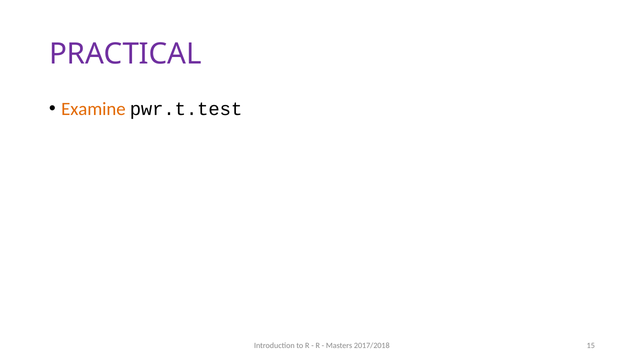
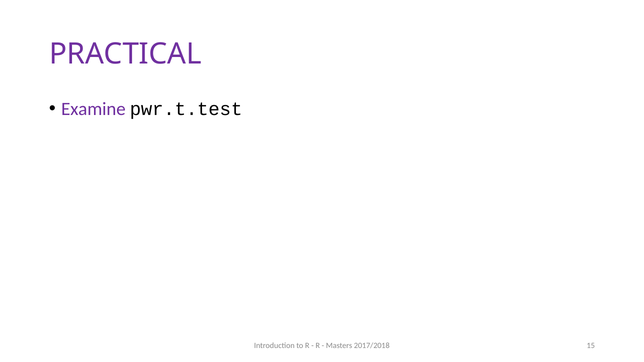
Examine colour: orange -> purple
